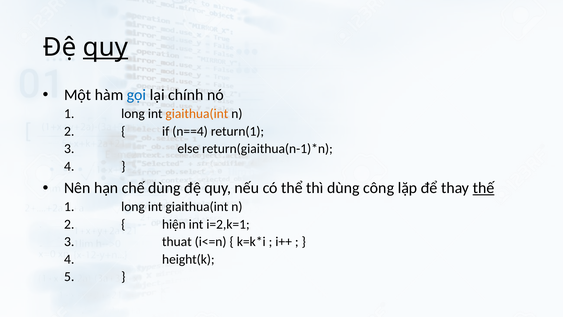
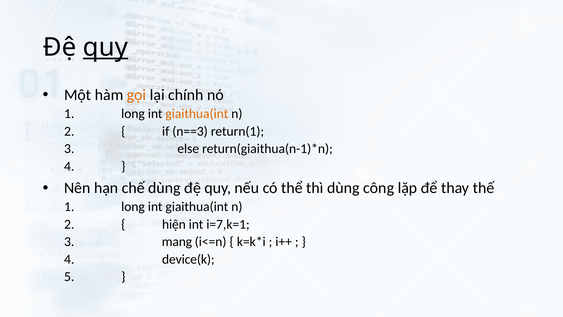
gọi colour: blue -> orange
n==4: n==4 -> n==3
thế underline: present -> none
i=2,k=1: i=2,k=1 -> i=7,k=1
thuat: thuat -> mang
height(k: height(k -> device(k
